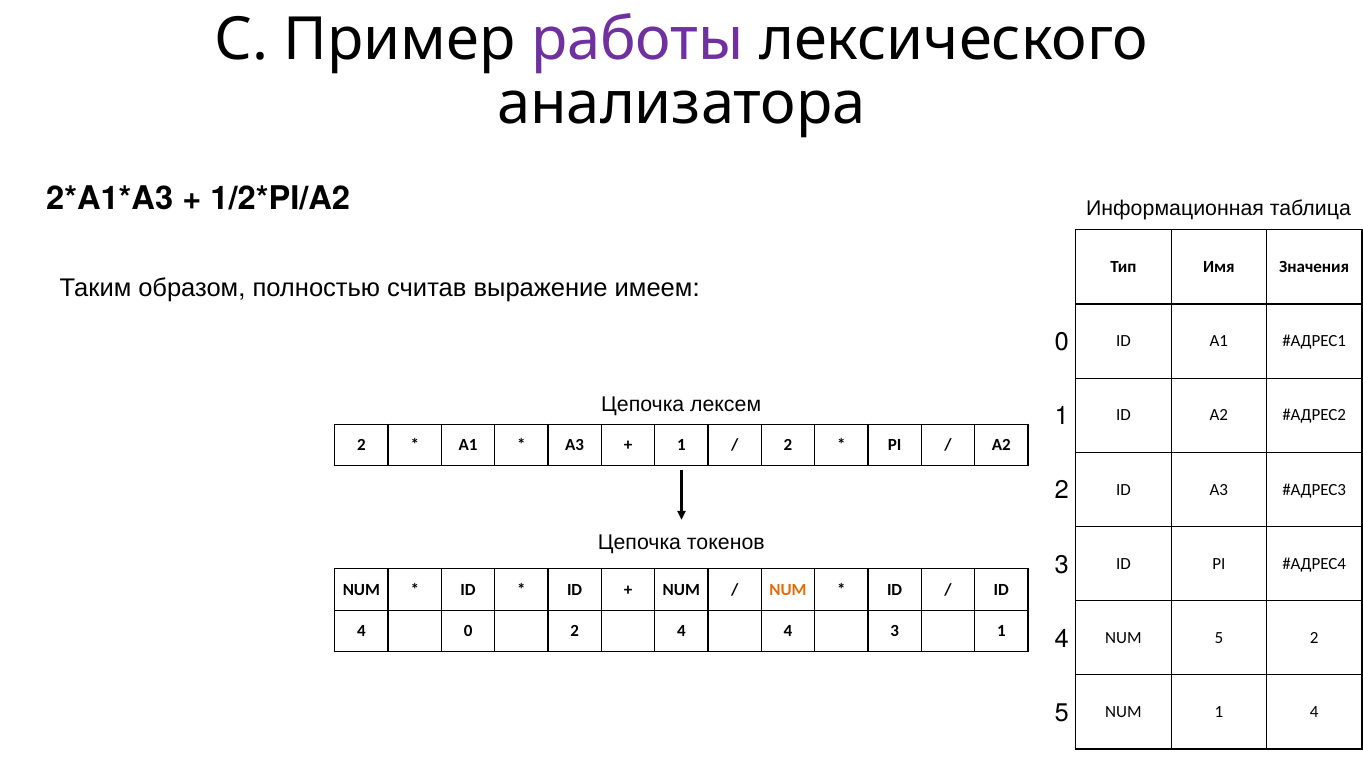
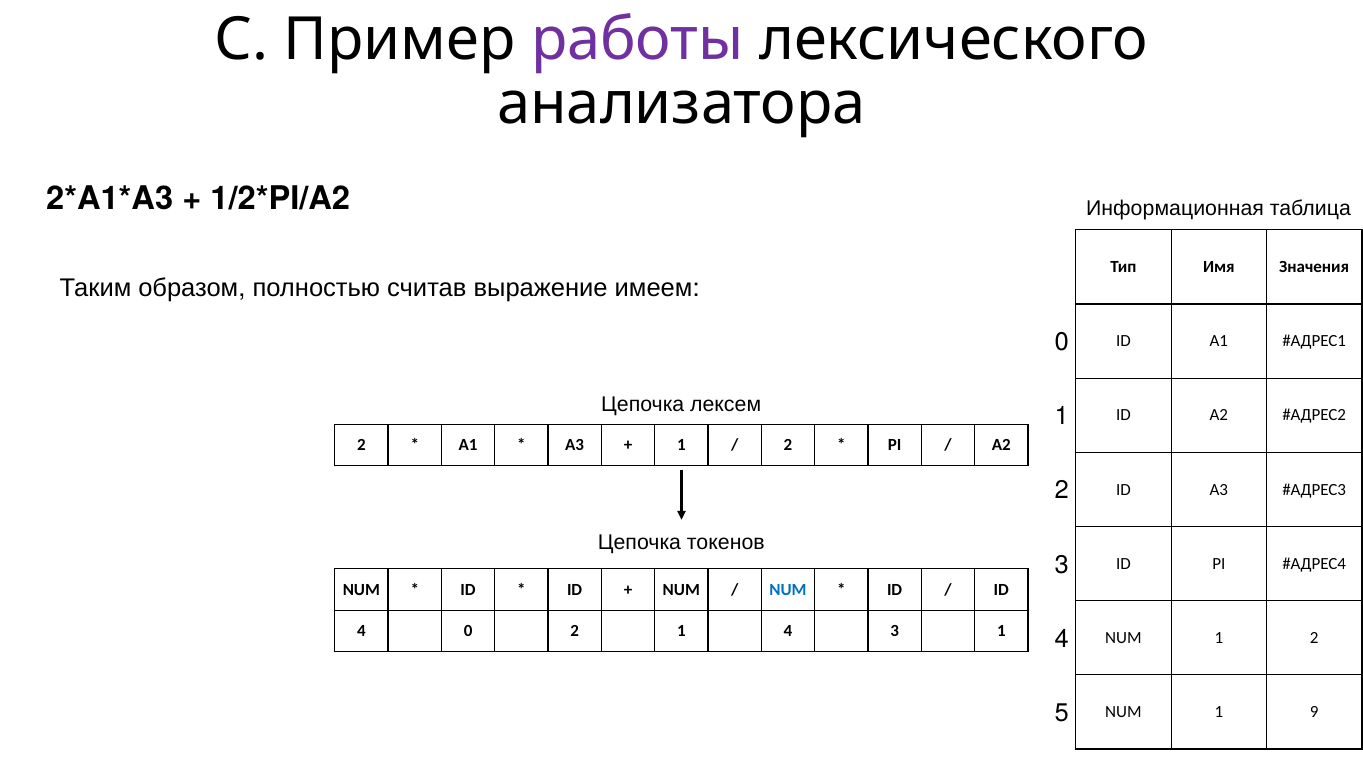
NUM at (788, 590) colour: orange -> blue
2 4: 4 -> 1
5 at (1219, 638): 5 -> 1
1 4: 4 -> 9
